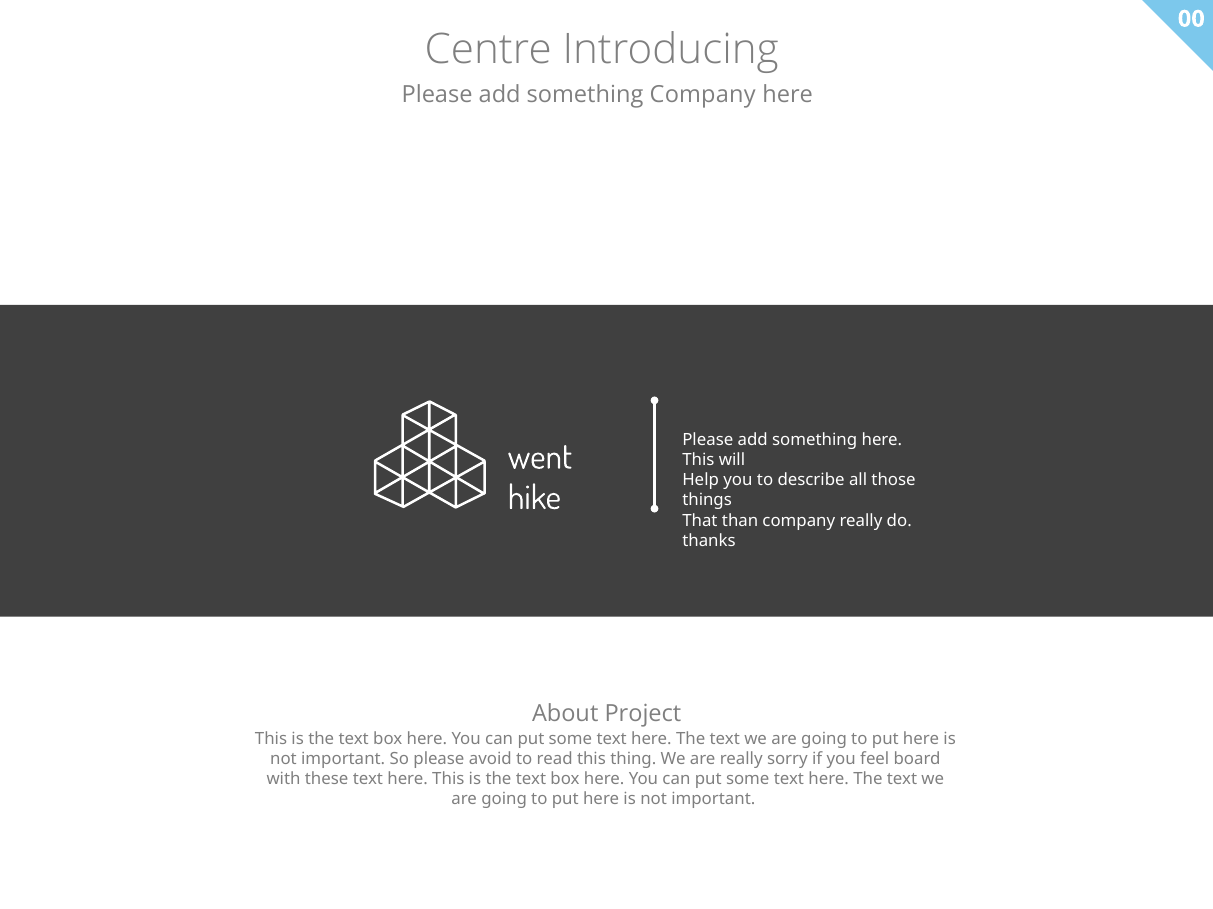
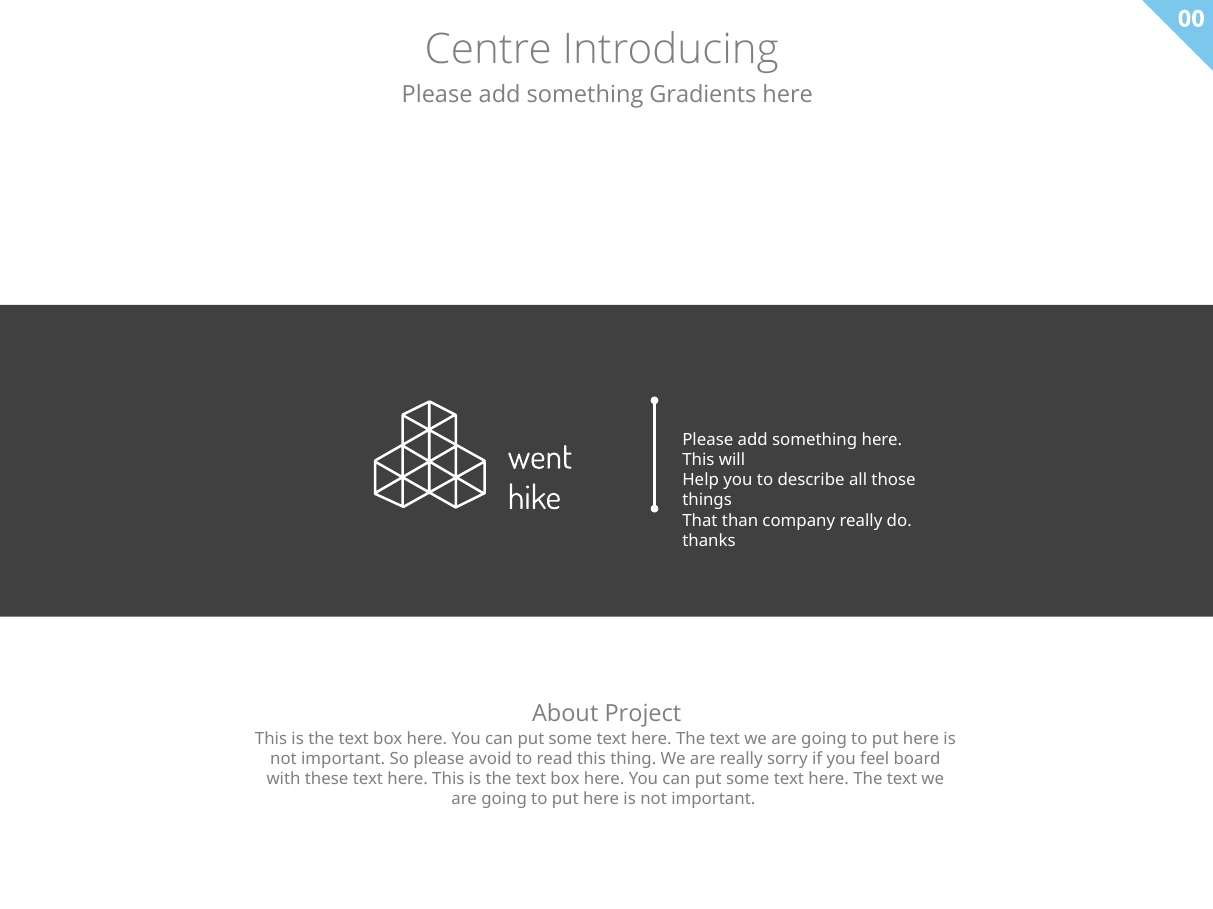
something Company: Company -> Gradients
